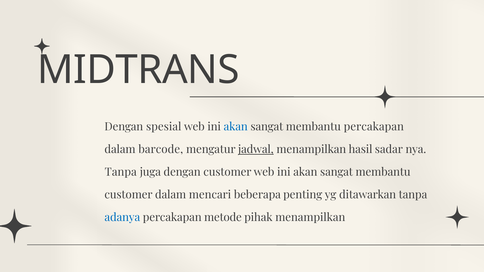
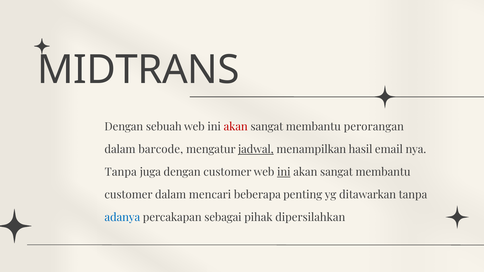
spesial: spesial -> sebuah
akan at (236, 127) colour: blue -> red
membantu percakapan: percakapan -> perorangan
sadar: sadar -> email
ini at (284, 172) underline: none -> present
metode: metode -> sebagai
pihak menampilkan: menampilkan -> dipersilahkan
